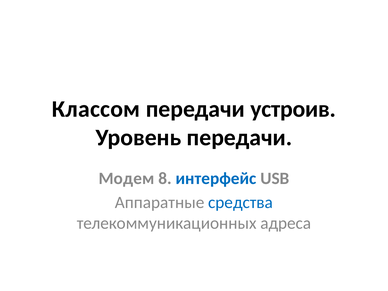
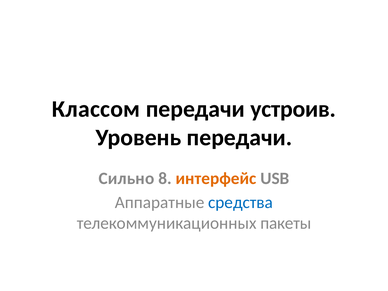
Модем: Модем -> Сильно
интерфейс colour: blue -> orange
адреса: адреса -> пакеты
